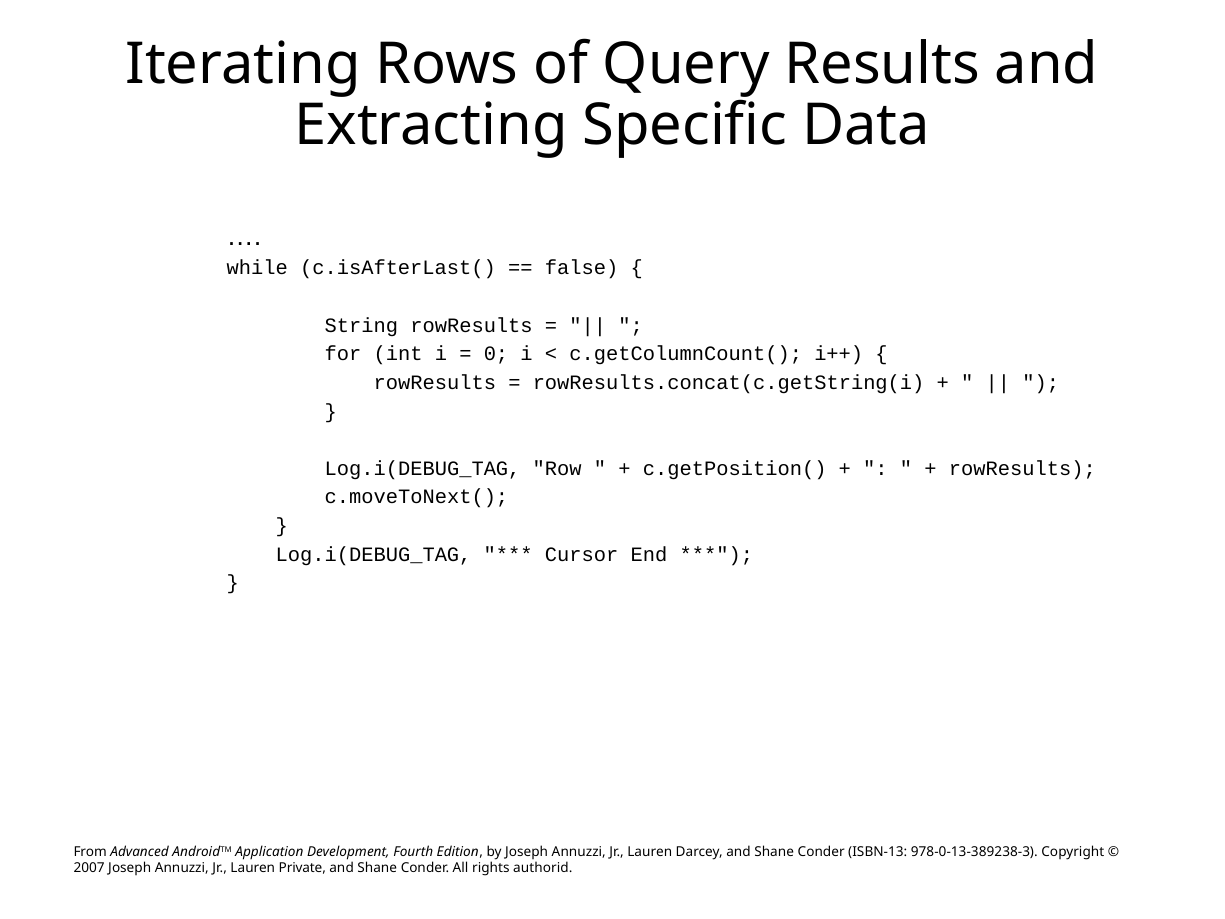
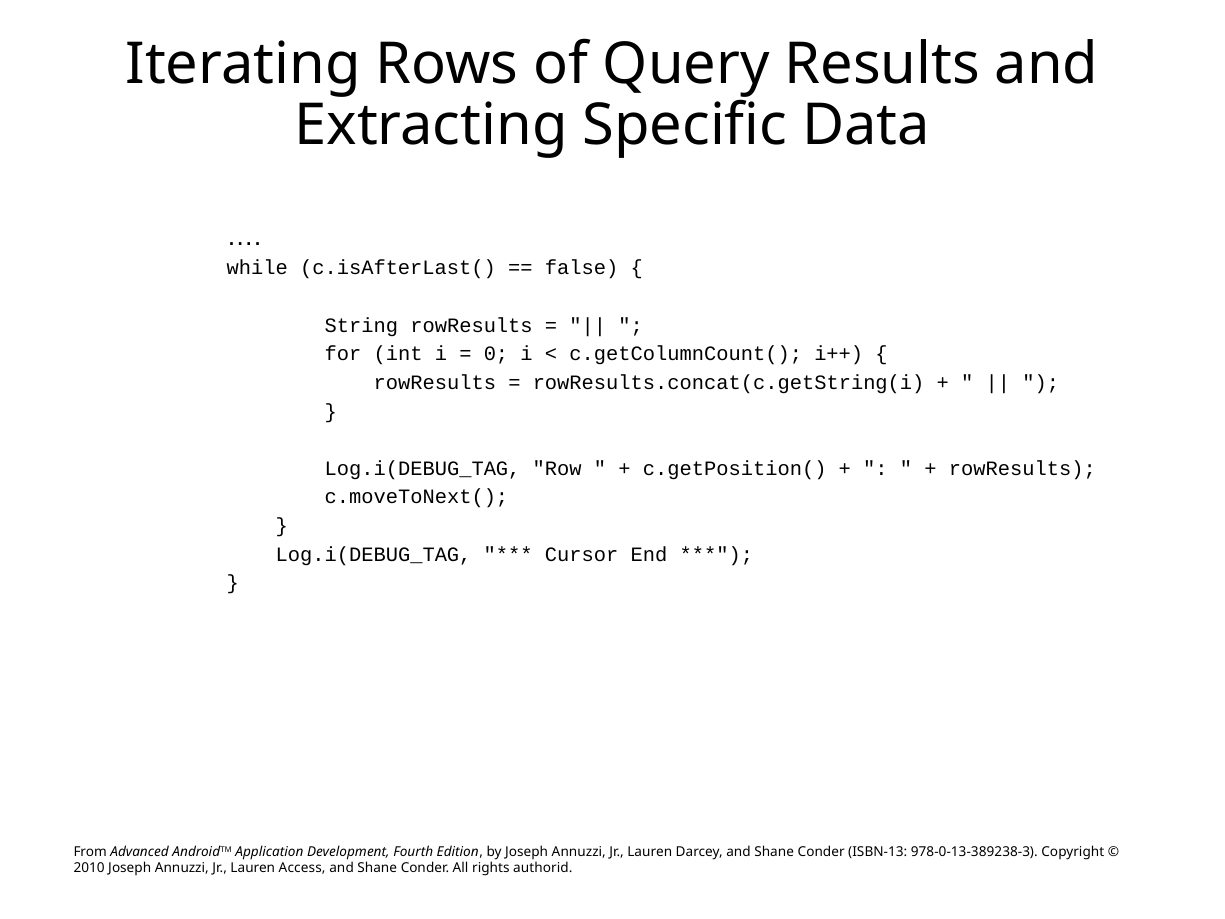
2007: 2007 -> 2010
Private: Private -> Access
